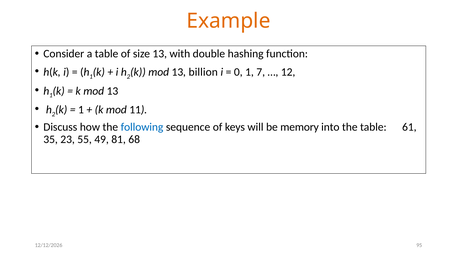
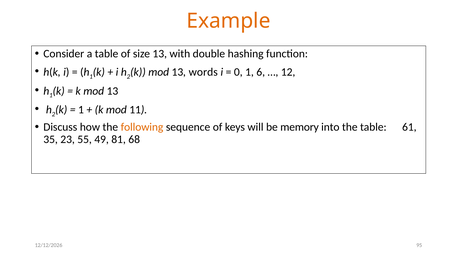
billion: billion -> words
7: 7 -> 6
following colour: blue -> orange
